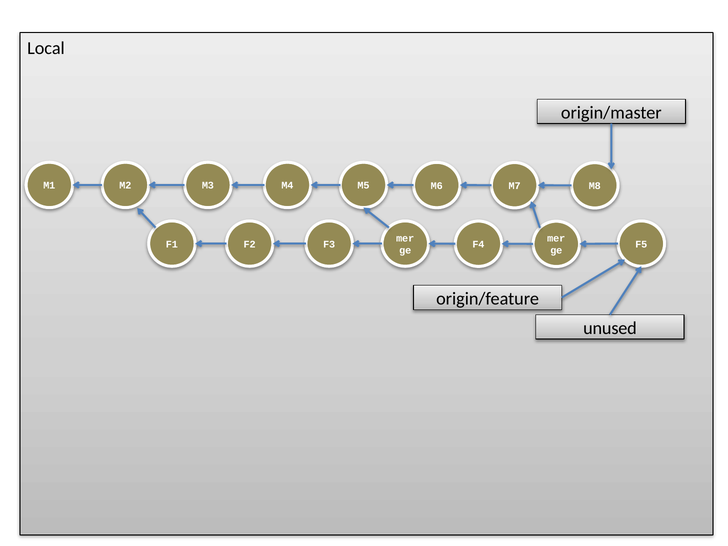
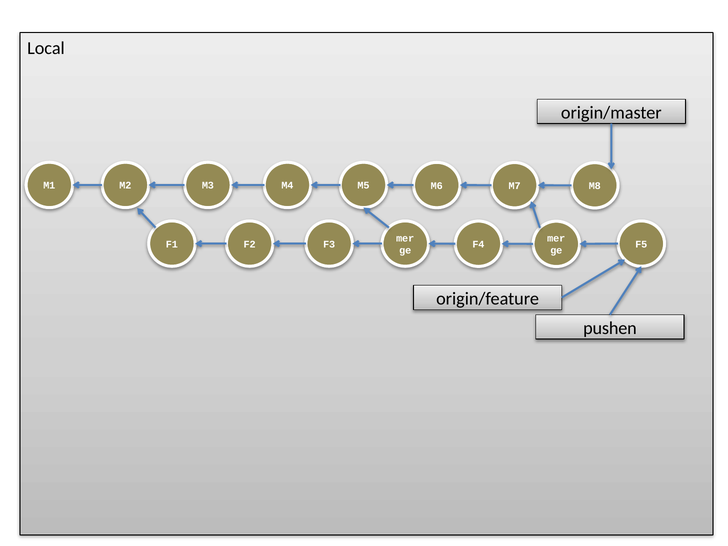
unused: unused -> pushen
